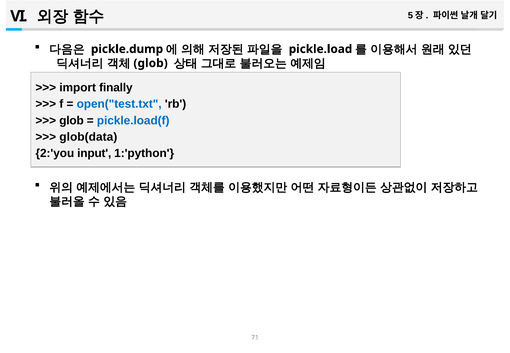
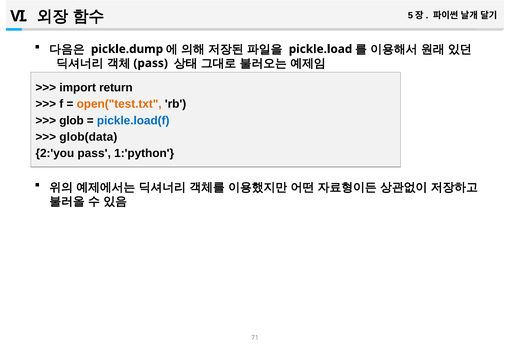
glob at (151, 63): glob -> pass
finally: finally -> return
open("test.txt colour: blue -> orange
2:'you input: input -> pass
